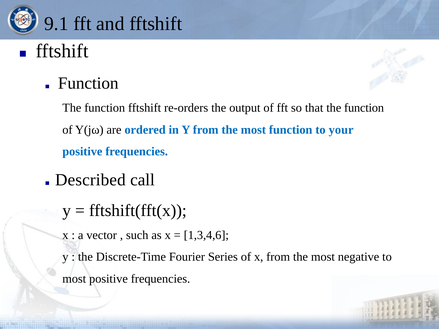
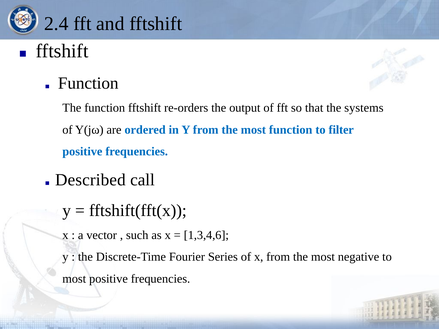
9.1: 9.1 -> 2.4
that the function: function -> systems
your: your -> filter
